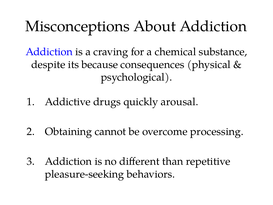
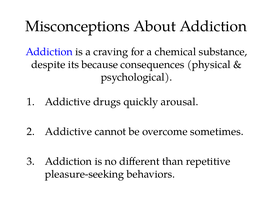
Obtaining at (68, 132): Obtaining -> Addictive
processing: processing -> sometimes
